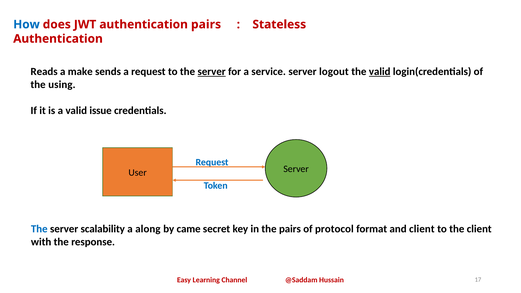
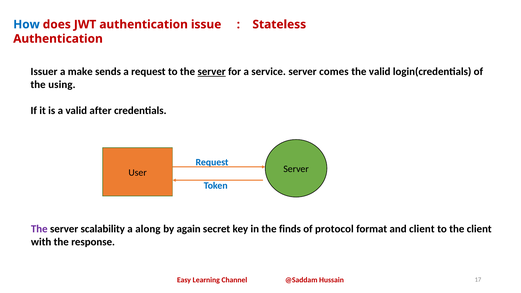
authentication pairs: pairs -> issue
Reads: Reads -> Issuer
logout: logout -> comes
valid at (380, 72) underline: present -> none
issue: issue -> after
The at (39, 229) colour: blue -> purple
came: came -> again
the pairs: pairs -> finds
